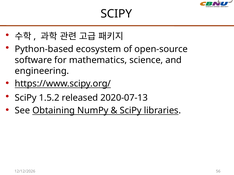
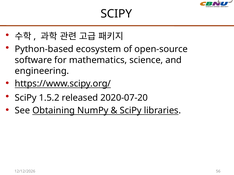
2020-07-13: 2020-07-13 -> 2020-07-20
